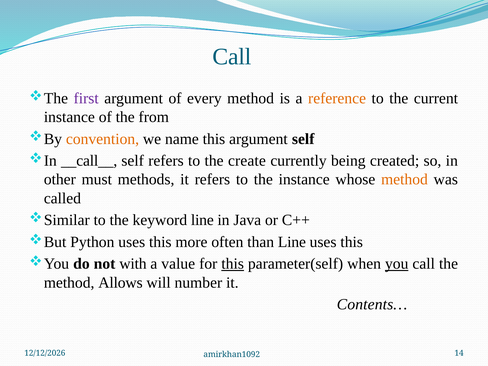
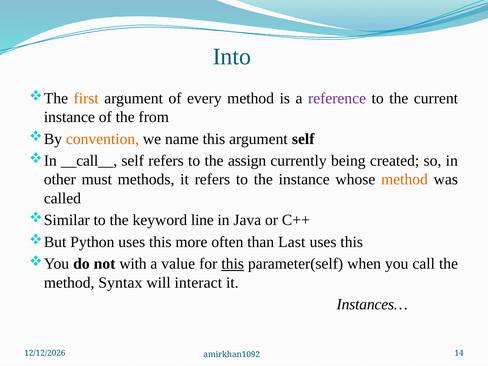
Call at (232, 57): Call -> Into
first colour: purple -> orange
reference colour: orange -> purple
create: create -> assign
than Line: Line -> Last
you underline: present -> none
Allows: Allows -> Syntax
number: number -> interact
Contents…: Contents… -> Instances…
